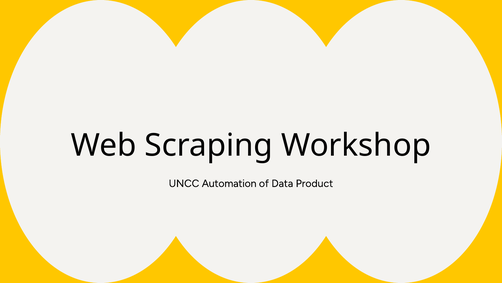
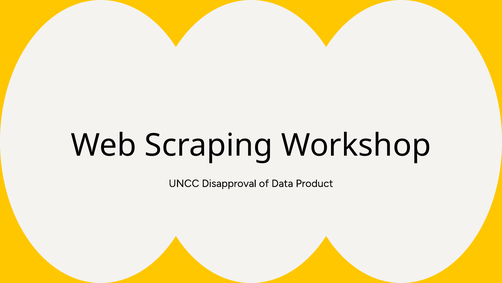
Automation: Automation -> Disapproval
